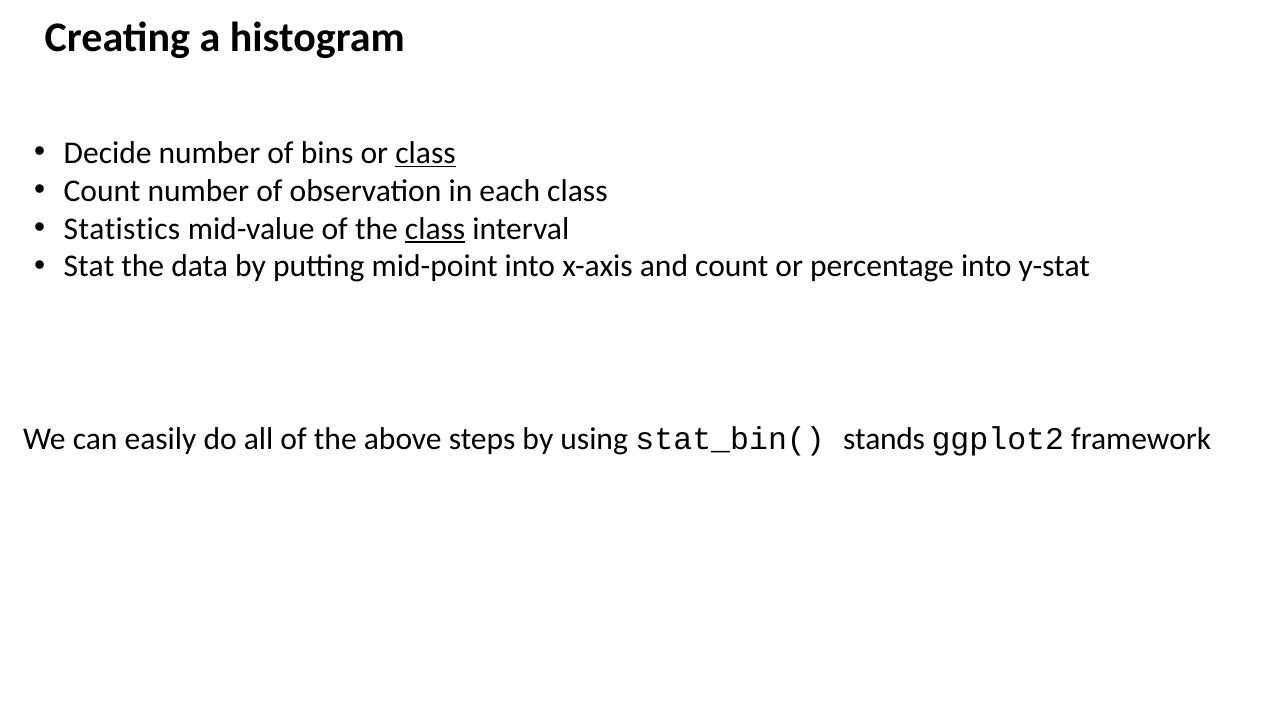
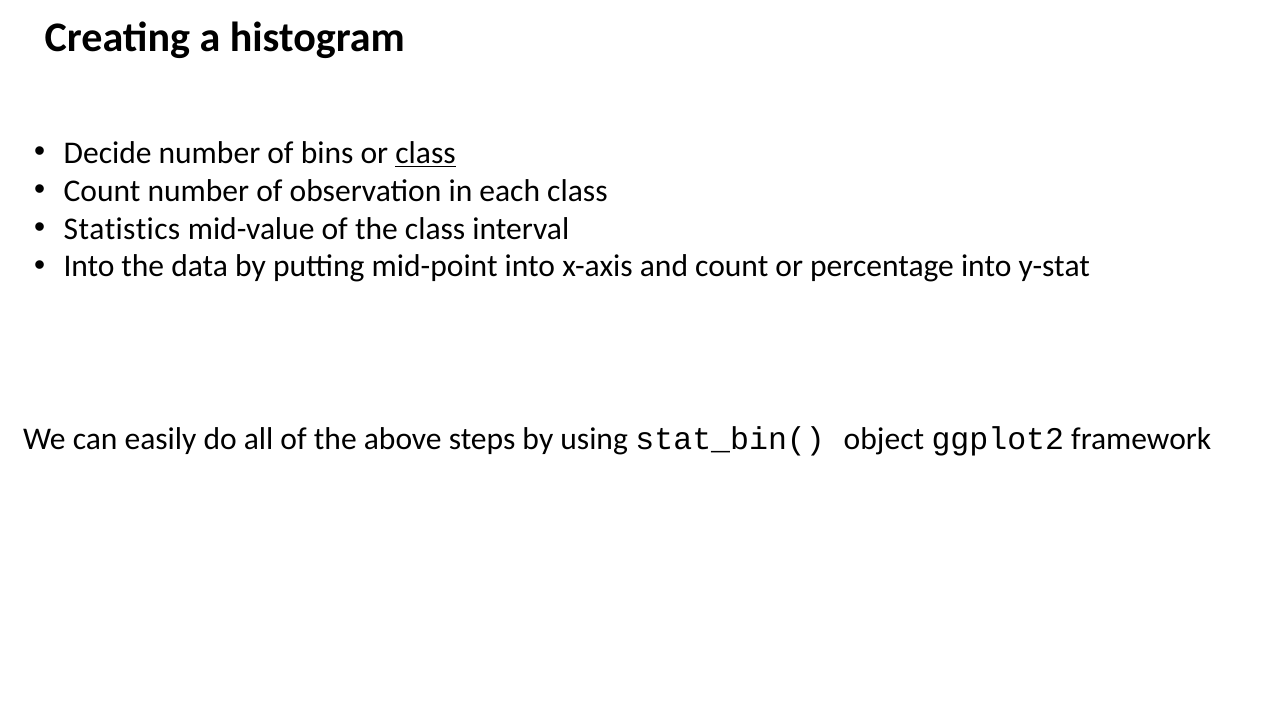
class at (435, 229) underline: present -> none
Stat at (89, 266): Stat -> Into
stands: stands -> object
